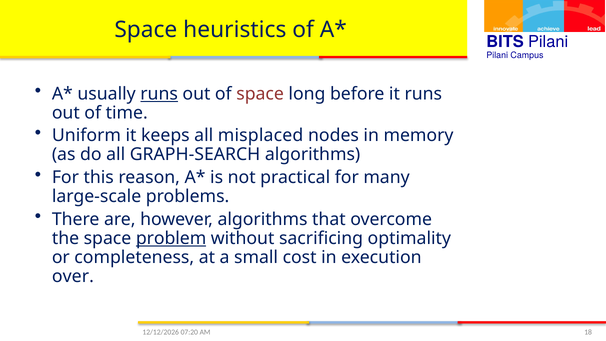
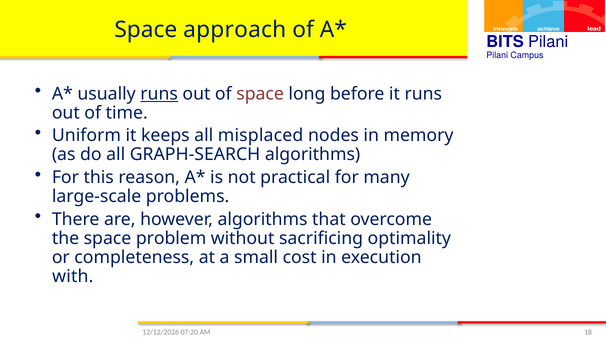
heuristics: heuristics -> approach
problem underline: present -> none
over: over -> with
